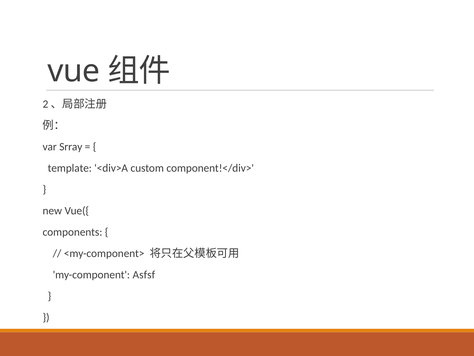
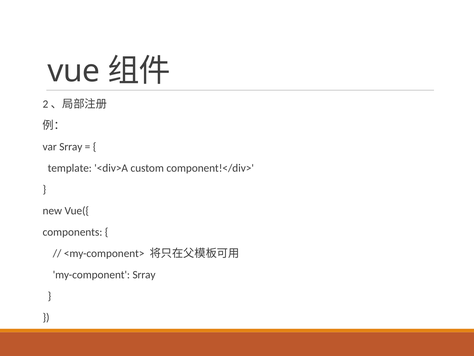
my-component Asfsf: Asfsf -> Srray
